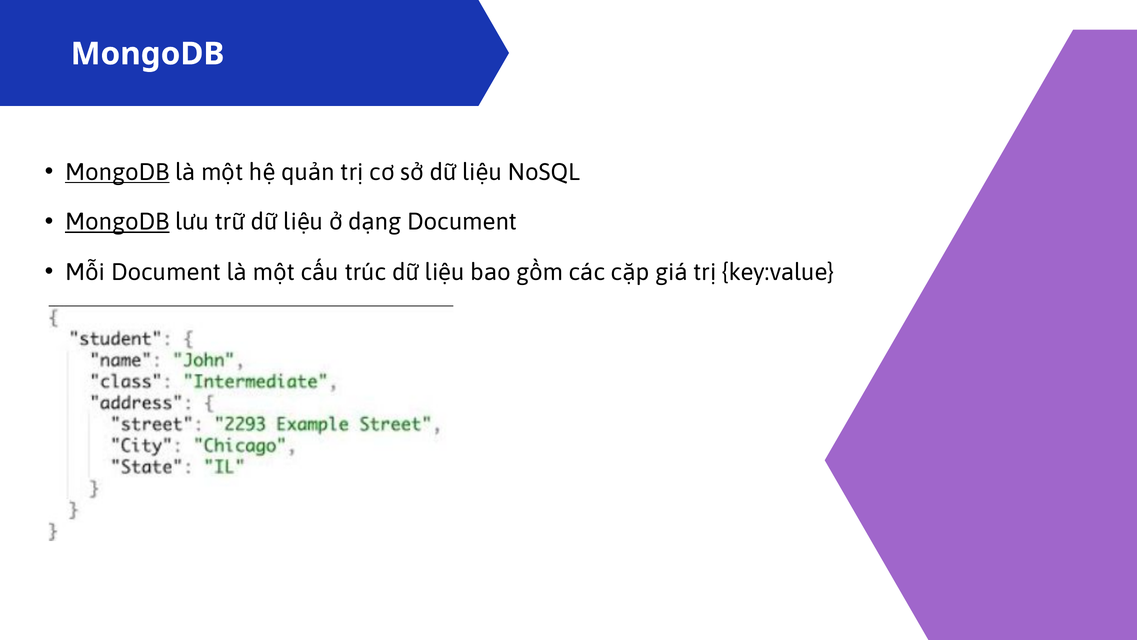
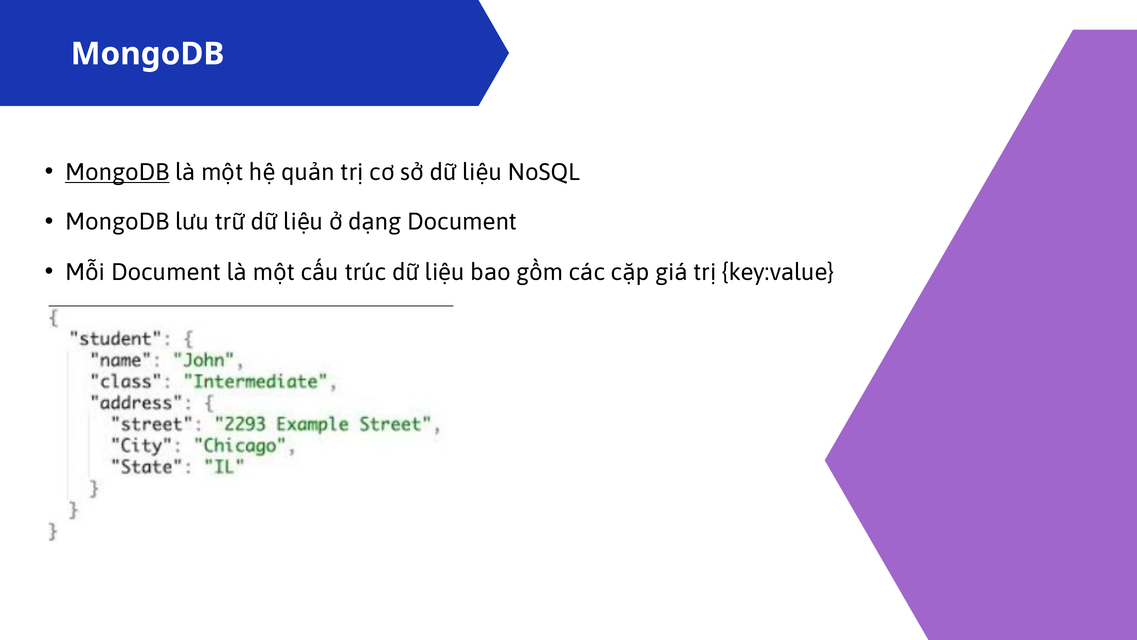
MongoDB at (117, 222) underline: present -> none
